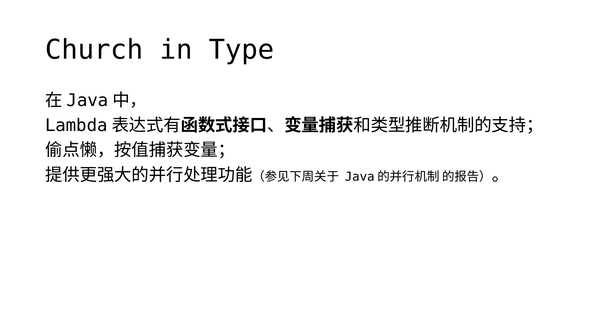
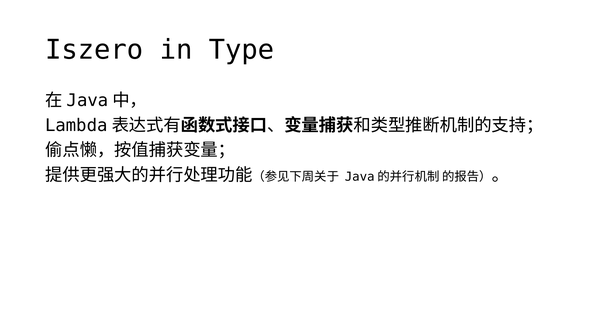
Church: Church -> Iszero
